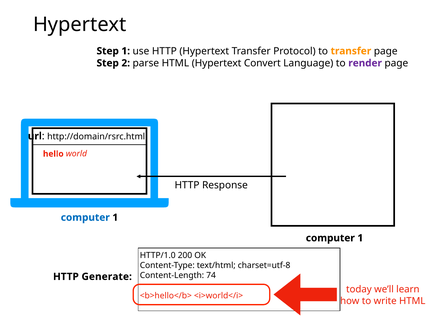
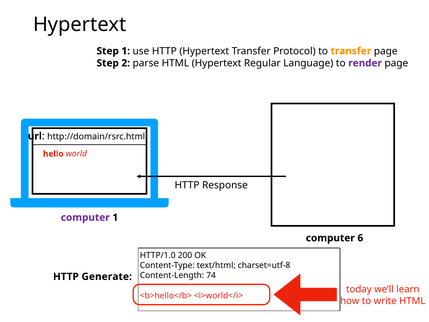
Convert: Convert -> Regular
computer at (85, 217) colour: blue -> purple
1 at (360, 238): 1 -> 6
